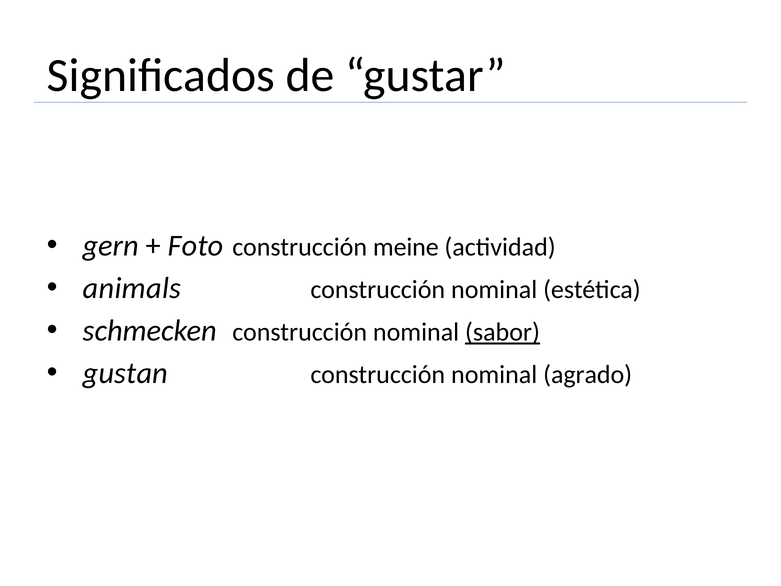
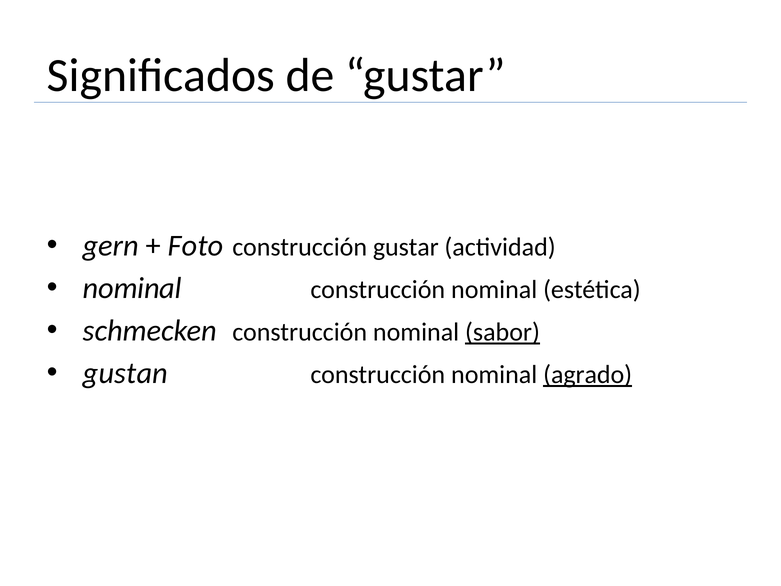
construcción meine: meine -> gustar
animals at (132, 288): animals -> nominal
agrado underline: none -> present
